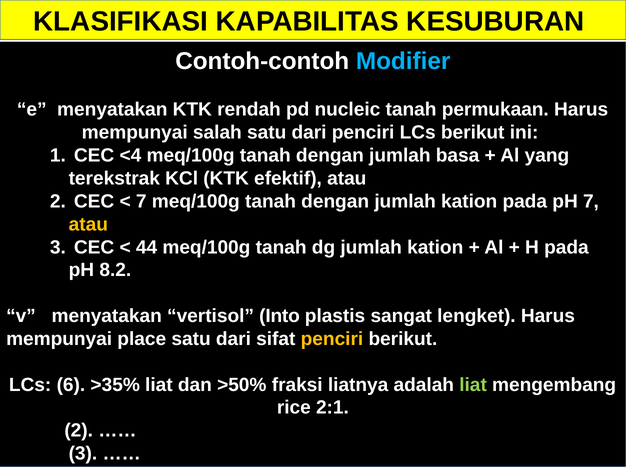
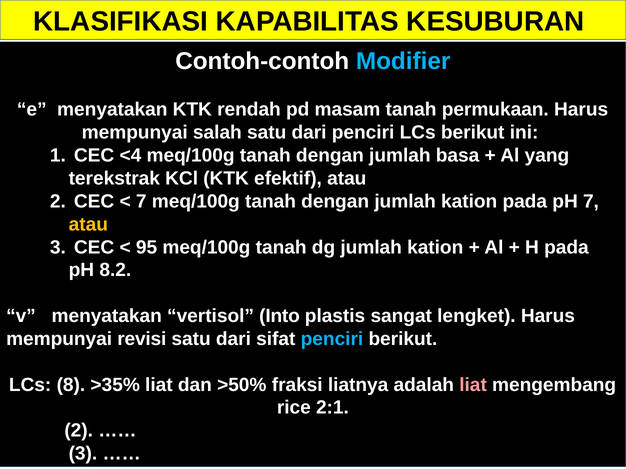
nucleic: nucleic -> masam
44: 44 -> 95
place: place -> revisi
penciri at (332, 339) colour: yellow -> light blue
6: 6 -> 8
liat at (473, 385) colour: light green -> pink
